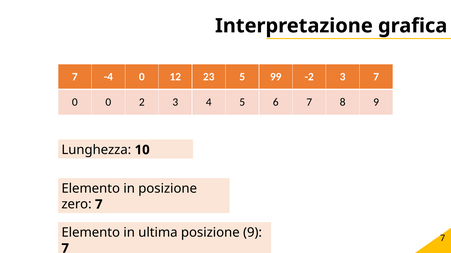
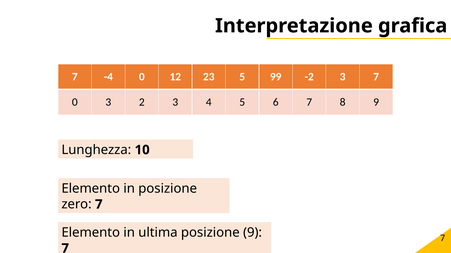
0 0: 0 -> 3
